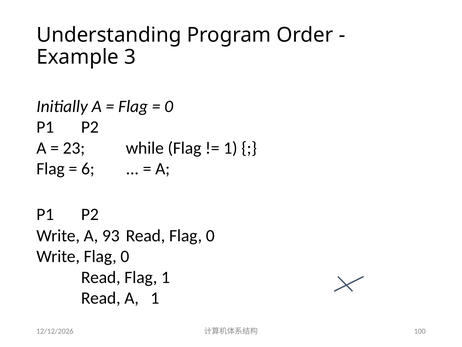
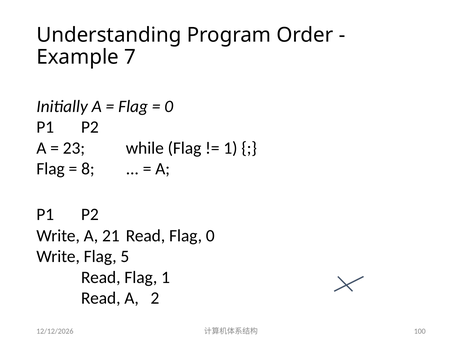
3: 3 -> 7
6: 6 -> 8
93: 93 -> 21
Write Flag 0: 0 -> 5
A 1: 1 -> 2
